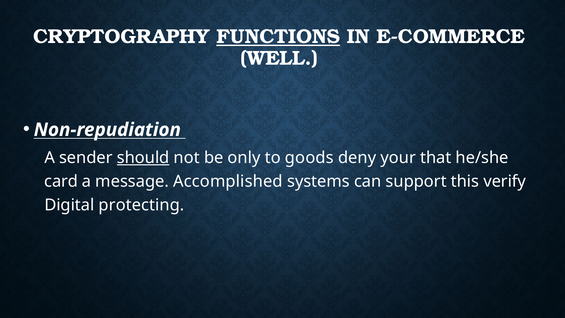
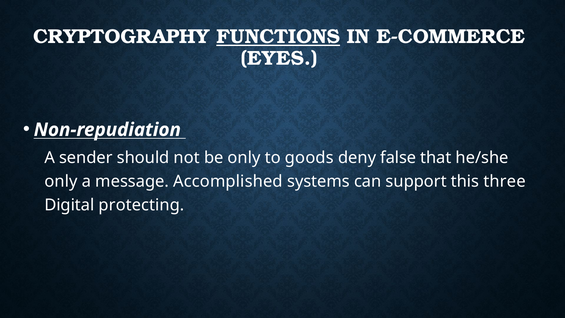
WELL: WELL -> EYES
should underline: present -> none
your: your -> false
card at (61, 181): card -> only
verify: verify -> three
